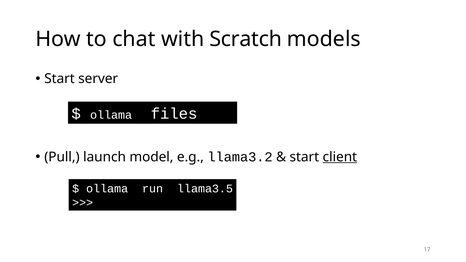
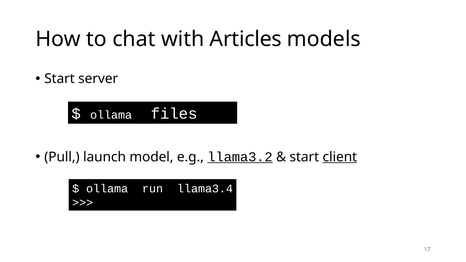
Scratch: Scratch -> Articles
llama3.2 underline: none -> present
llama3.5: llama3.5 -> llama3.4
